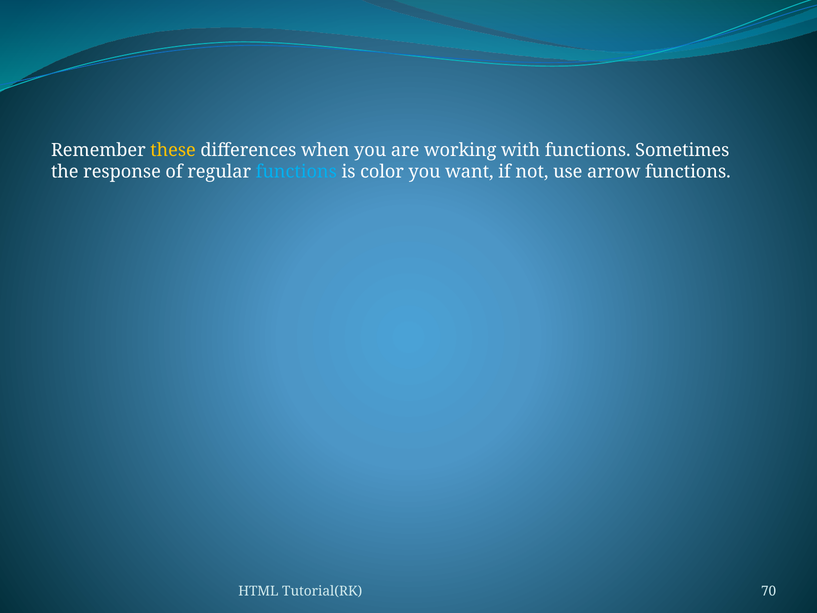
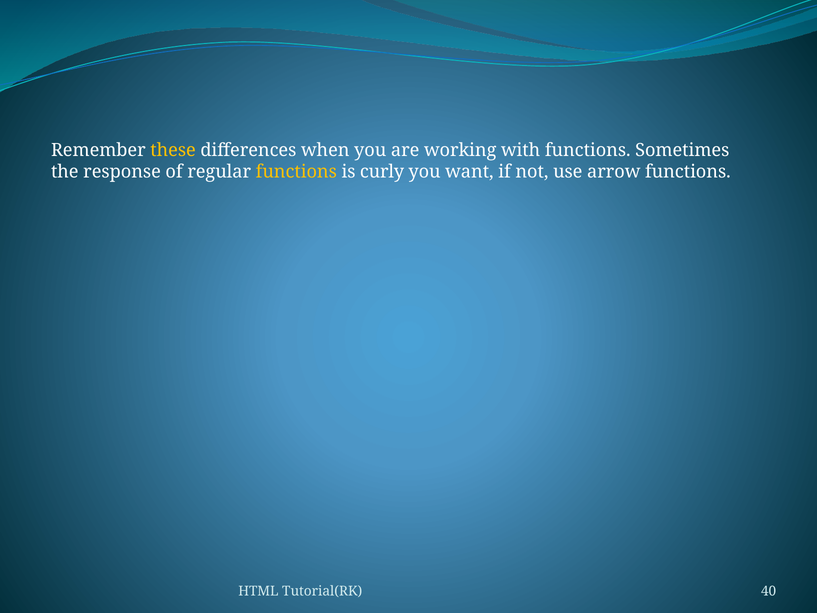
functions at (296, 172) colour: light blue -> yellow
color: color -> curly
70: 70 -> 40
